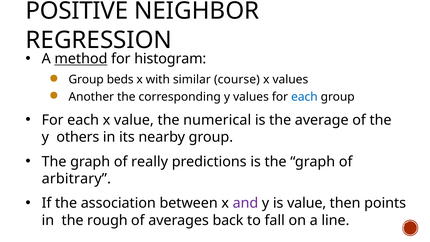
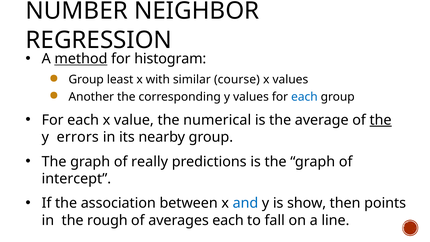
POSITIVE: POSITIVE -> NUMBER
beds: beds -> least
the at (381, 120) underline: none -> present
others: others -> errors
arbitrary: arbitrary -> intercept
and colour: purple -> blue
is value: value -> show
averages back: back -> each
